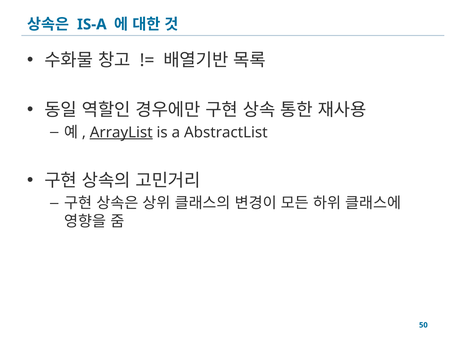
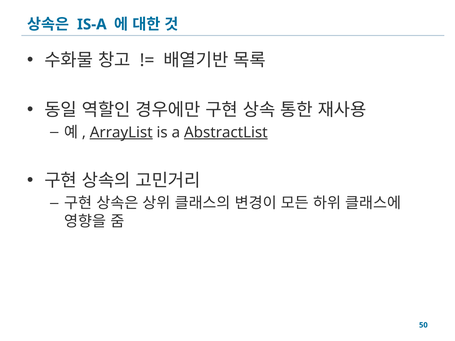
AbstractList underline: none -> present
